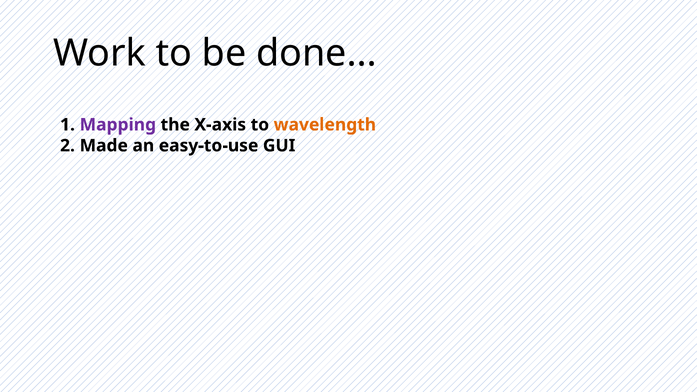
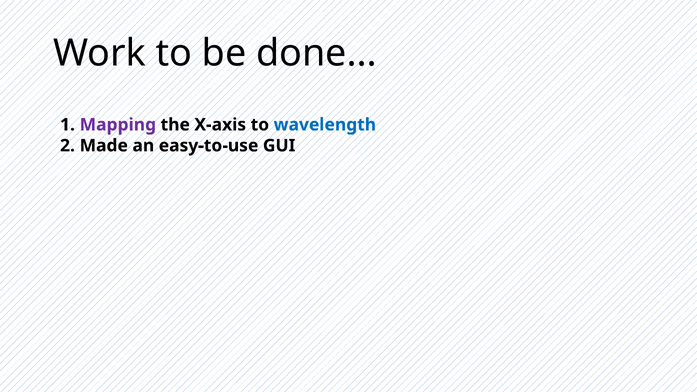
wavelength colour: orange -> blue
